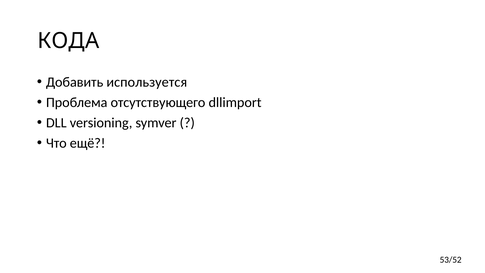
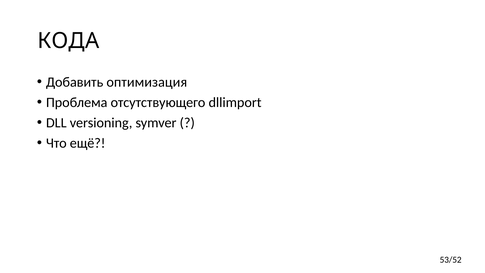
используется: используется -> оптимизация
